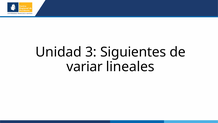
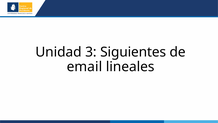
variar: variar -> email
